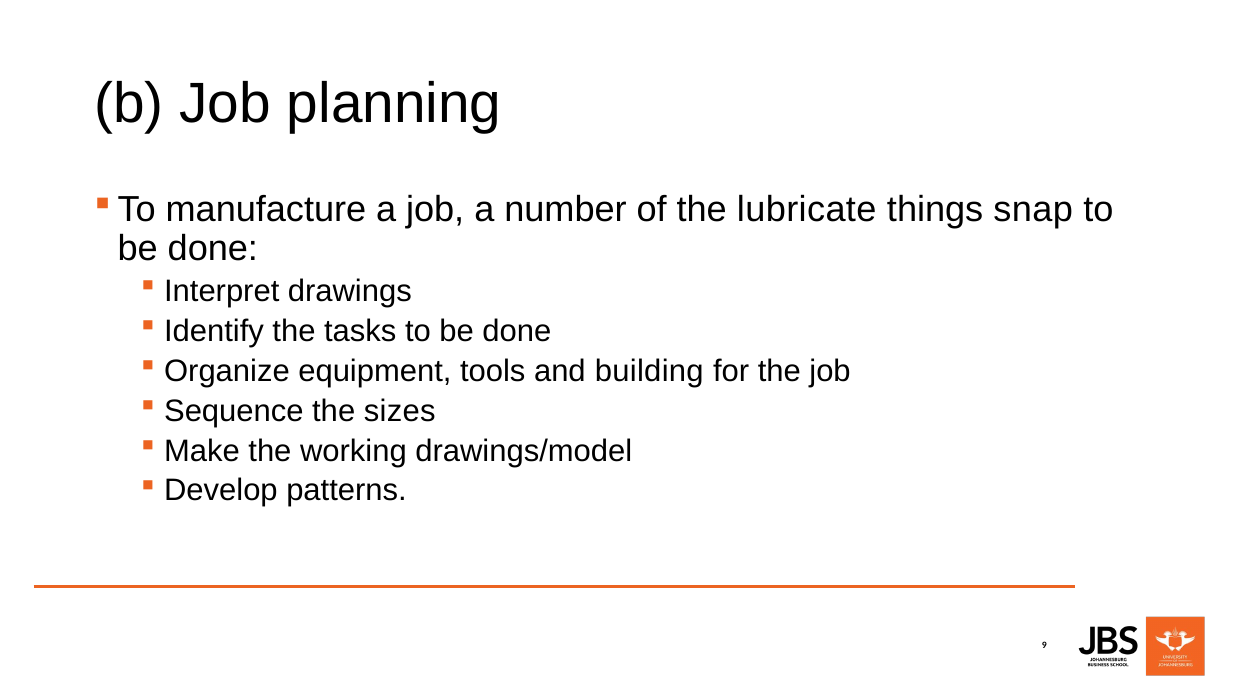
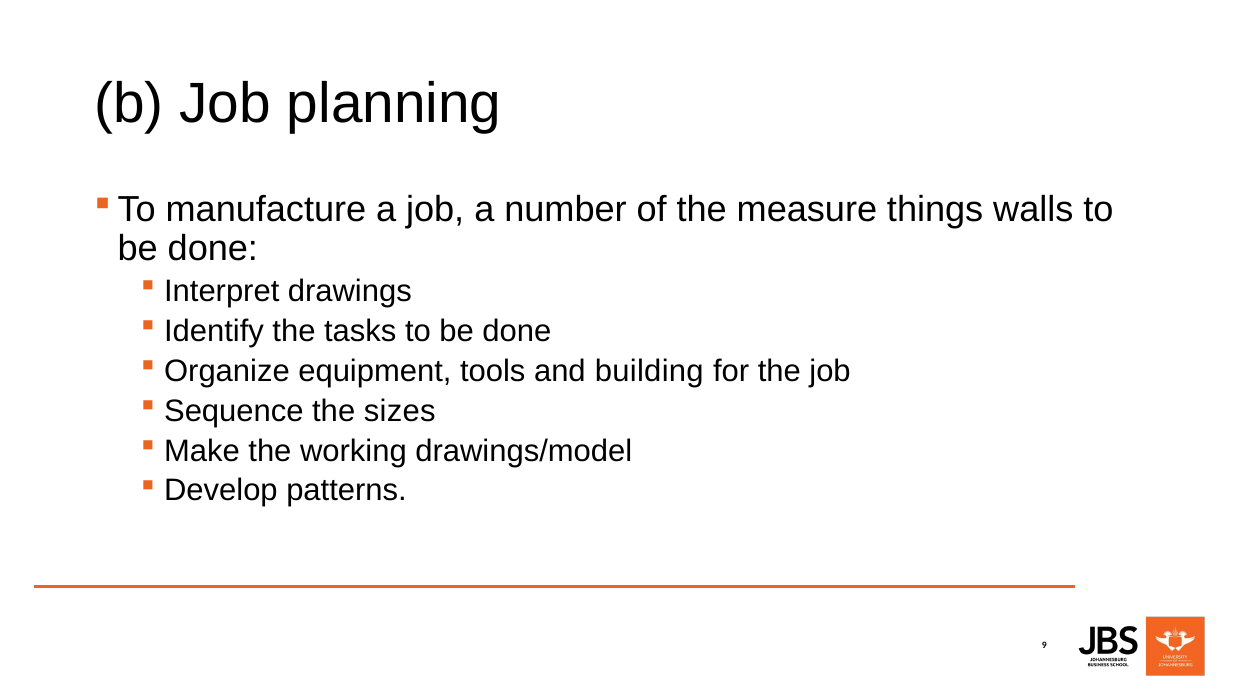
lubricate: lubricate -> measure
snap: snap -> walls
